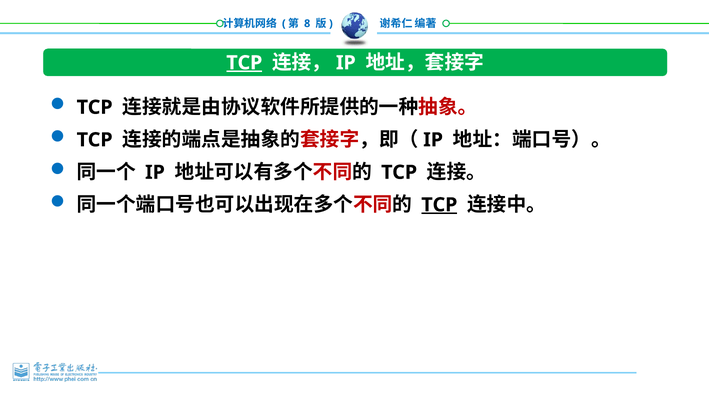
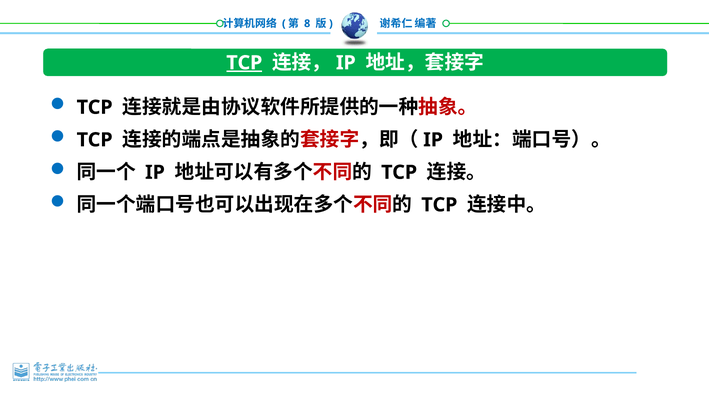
TCP at (439, 205) underline: present -> none
